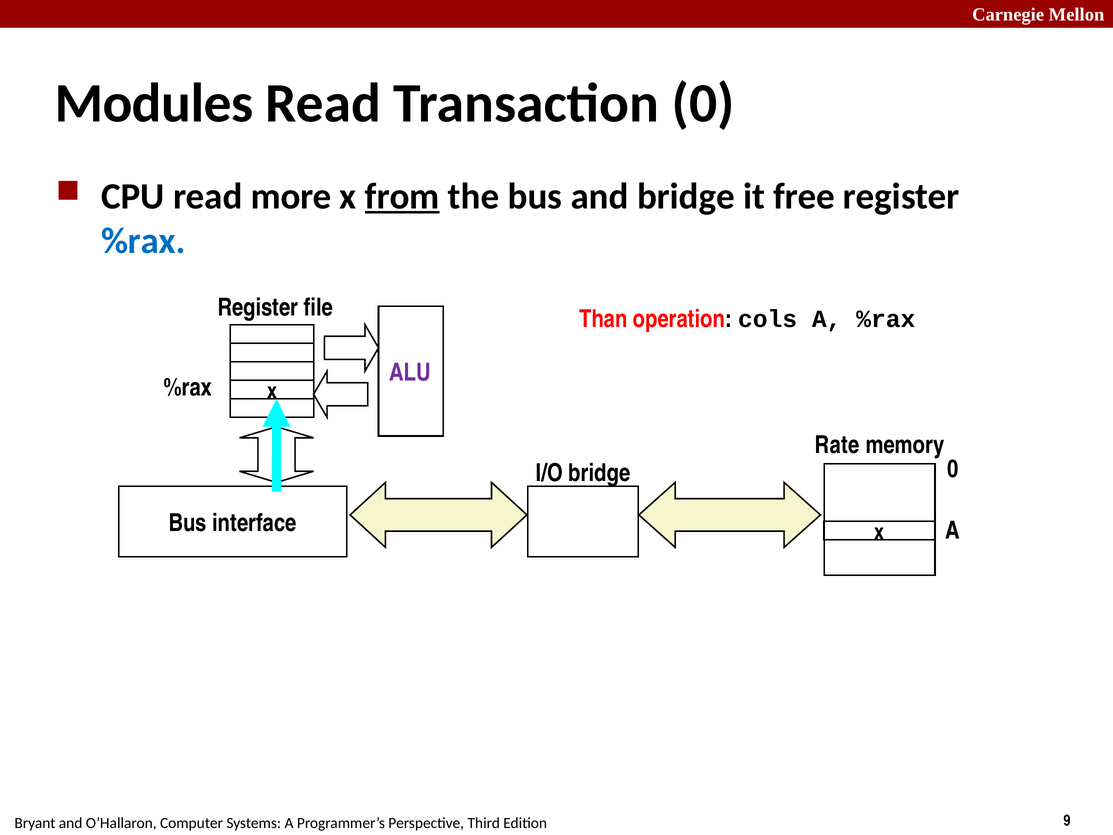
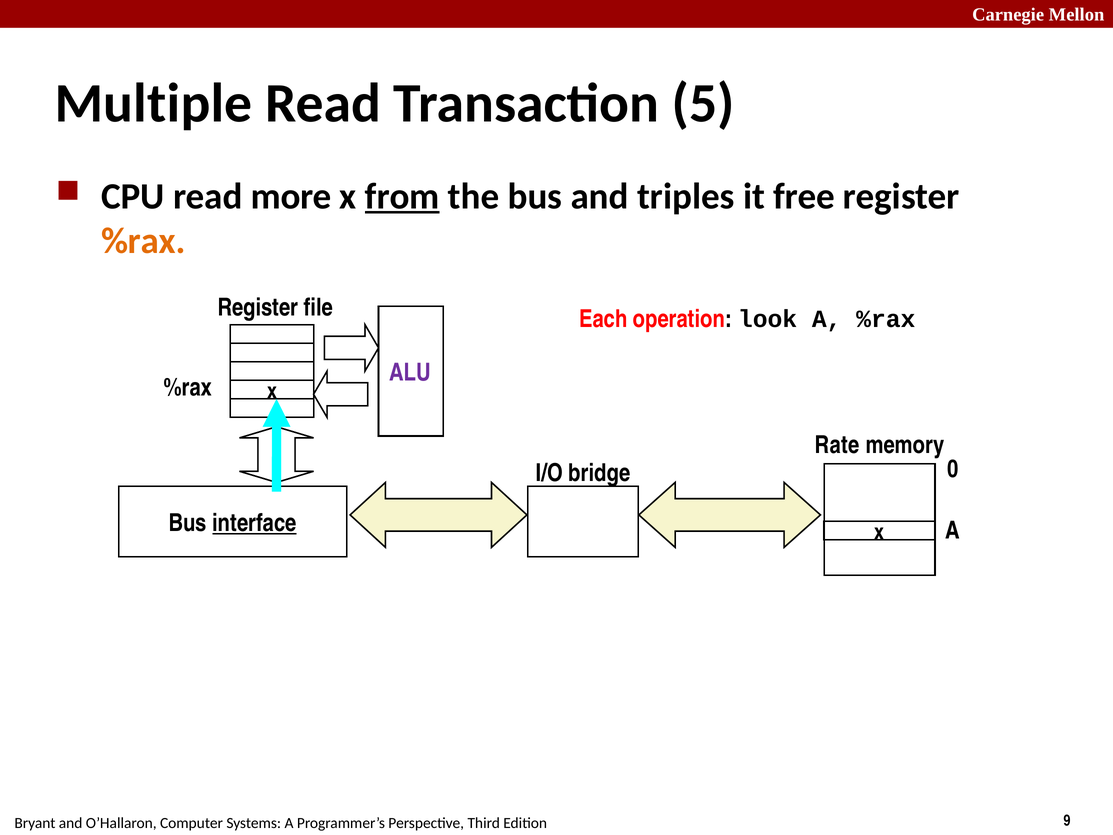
Modules: Modules -> Multiple
Transaction 0: 0 -> 5
and bridge: bridge -> triples
%rax at (143, 241) colour: blue -> orange
Than: Than -> Each
cols: cols -> look
interface underline: none -> present
